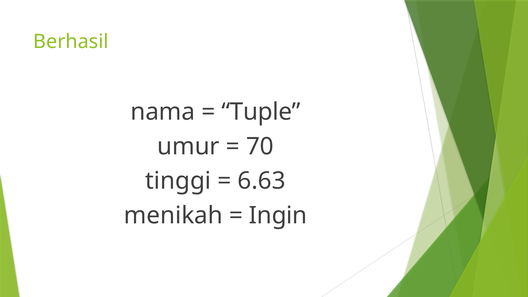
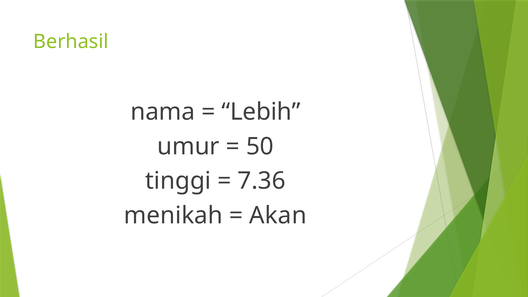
Tuple: Tuple -> Lebih
70: 70 -> 50
6.63: 6.63 -> 7.36
Ingin: Ingin -> Akan
